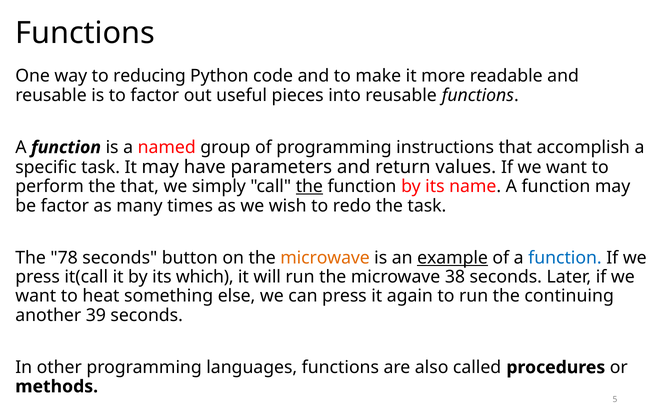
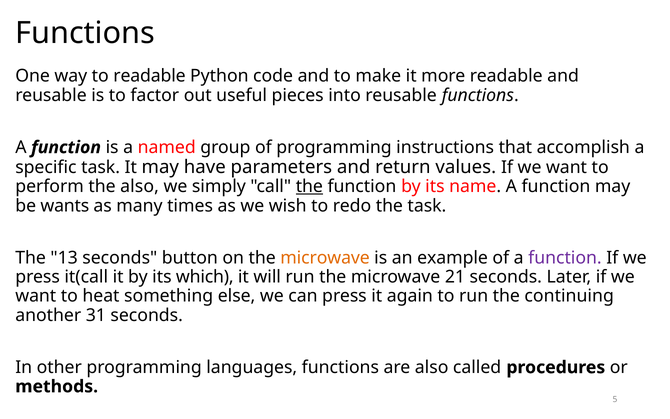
to reducing: reducing -> readable
the that: that -> also
be factor: factor -> wants
78: 78 -> 13
example underline: present -> none
function at (565, 258) colour: blue -> purple
38: 38 -> 21
39: 39 -> 31
